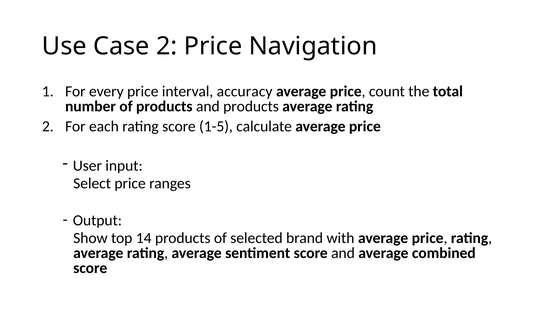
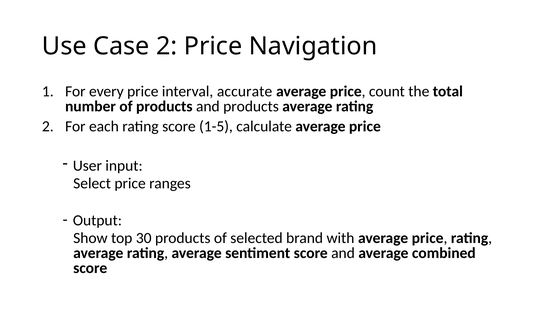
accuracy: accuracy -> accurate
14: 14 -> 30
